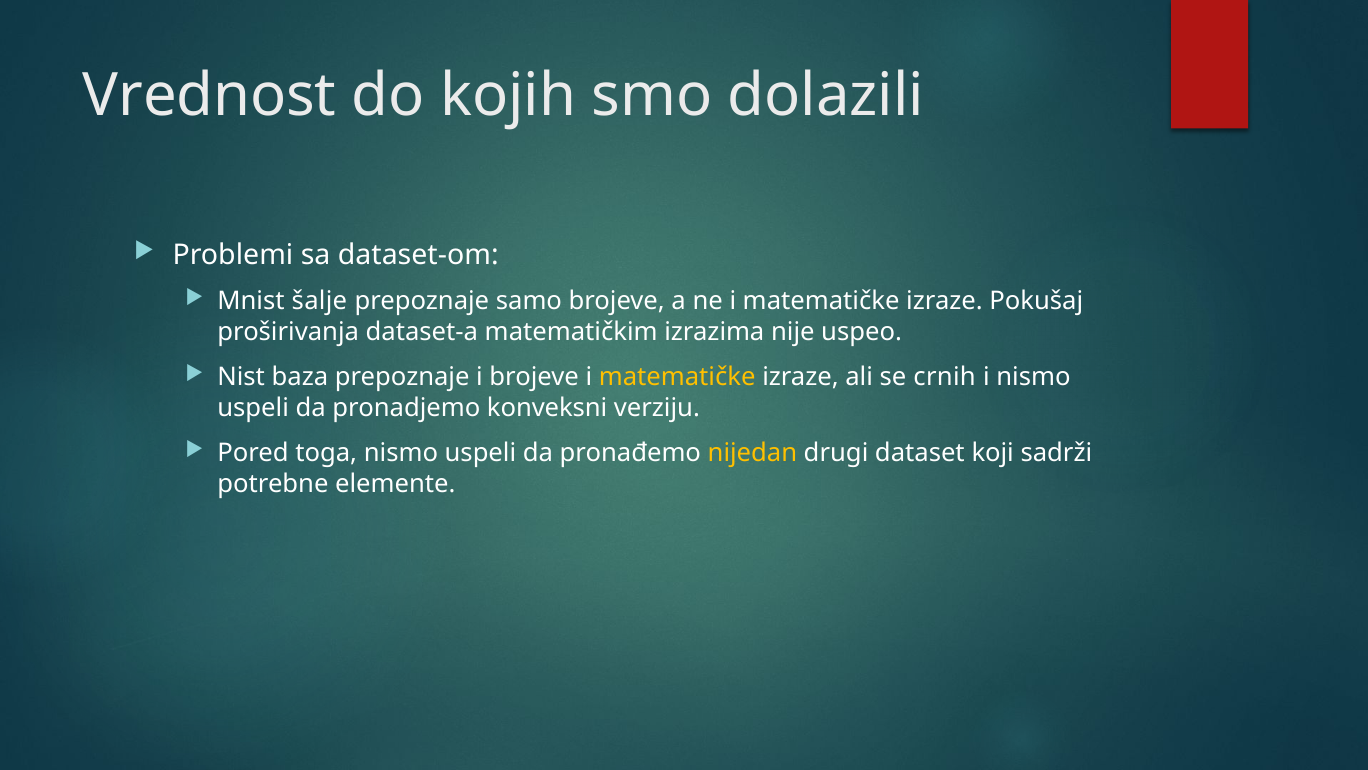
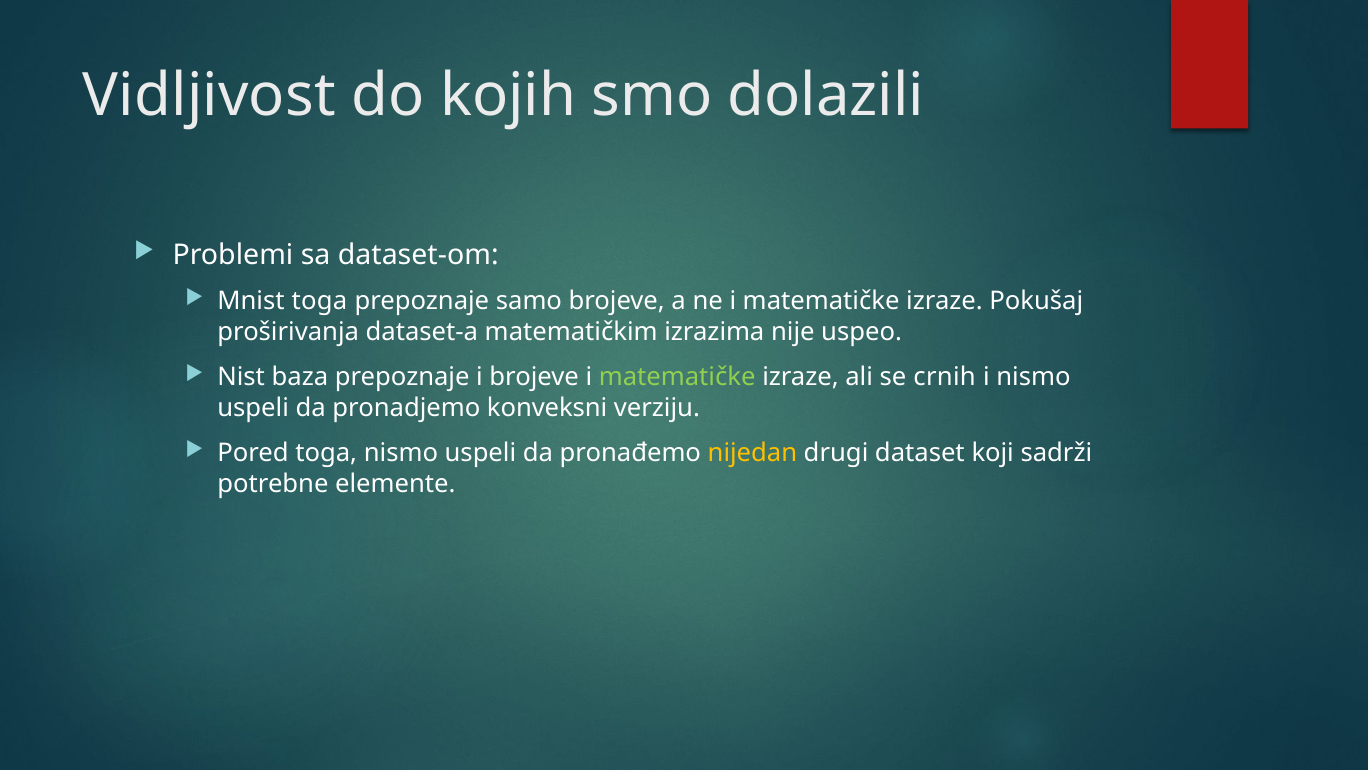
Vrednost: Vrednost -> Vidljivost
Mnist šalje: šalje -> toga
matematičke at (677, 377) colour: yellow -> light green
